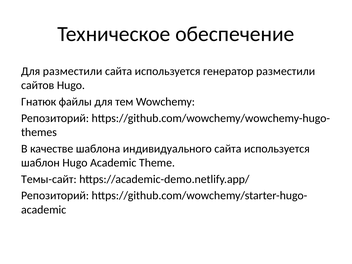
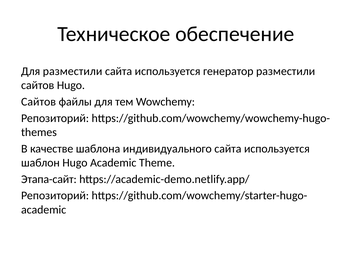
Гнатюк at (39, 102): Гнатюк -> Сайтов
Темы-сайт: Темы-сайт -> Этапа-сайт
